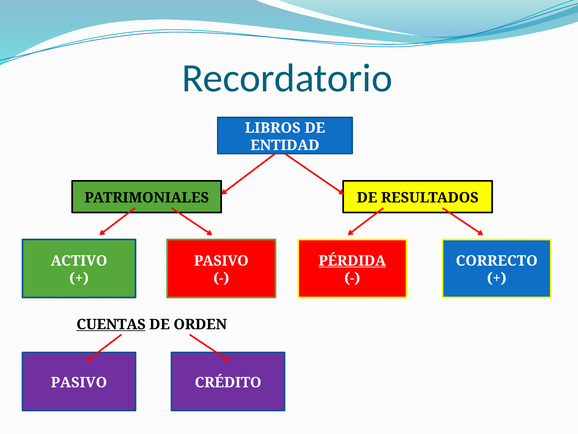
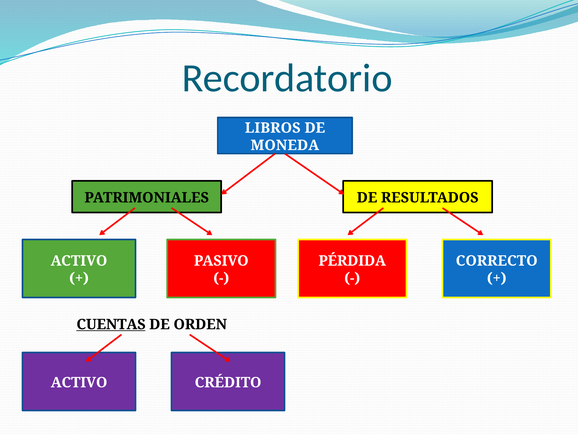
ENTIDAD: ENTIDAD -> MONEDA
PÉRDIDA underline: present -> none
PASIVO at (79, 382): PASIVO -> ACTIVO
